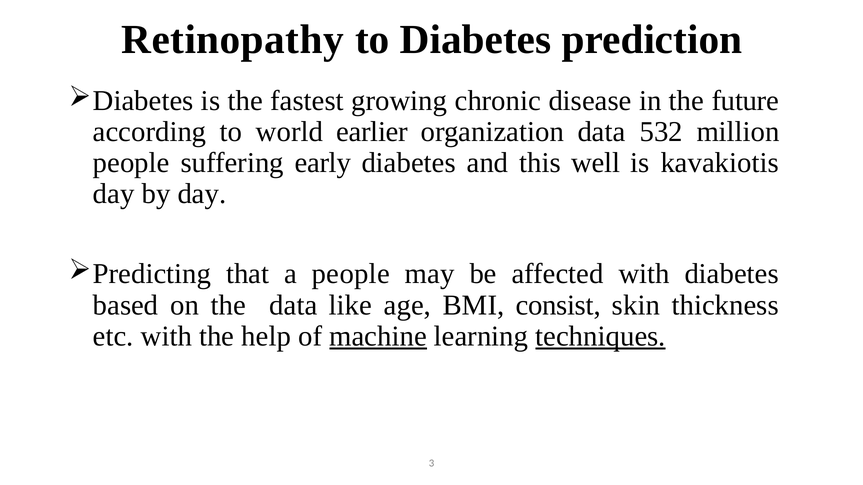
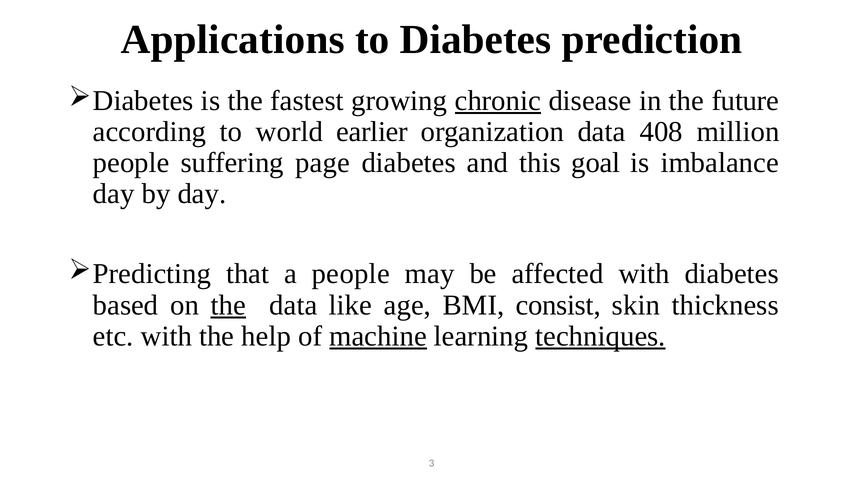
Retinopathy: Retinopathy -> Applications
chronic underline: none -> present
532: 532 -> 408
early: early -> page
well: well -> goal
kavakiotis: kavakiotis -> imbalance
the at (228, 305) underline: none -> present
